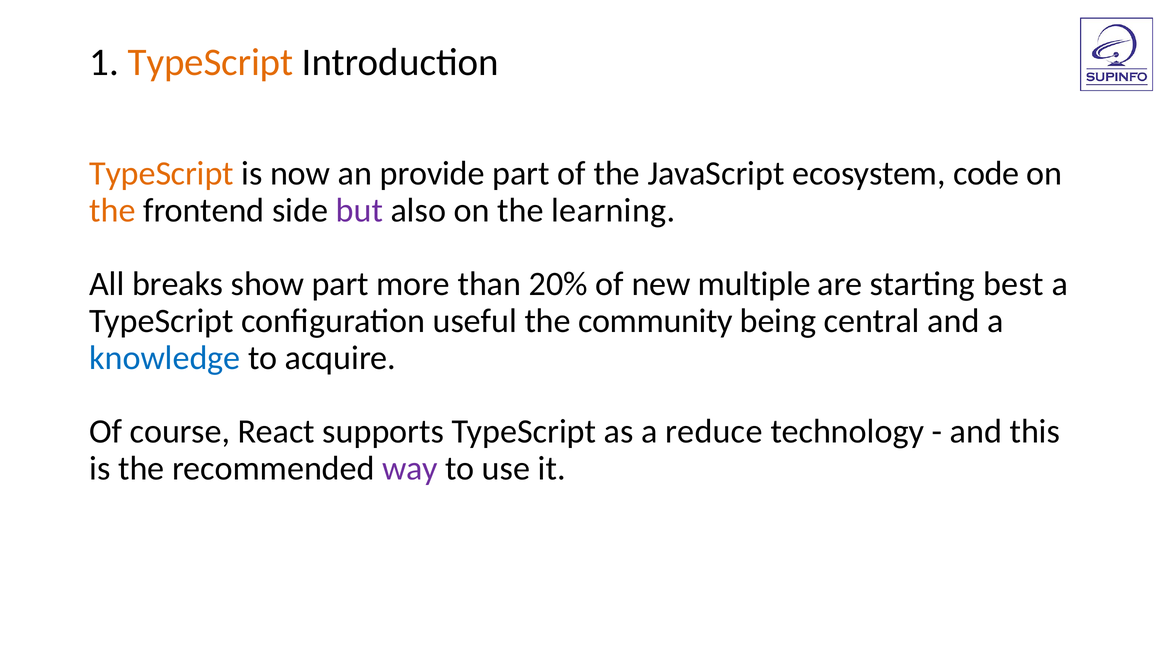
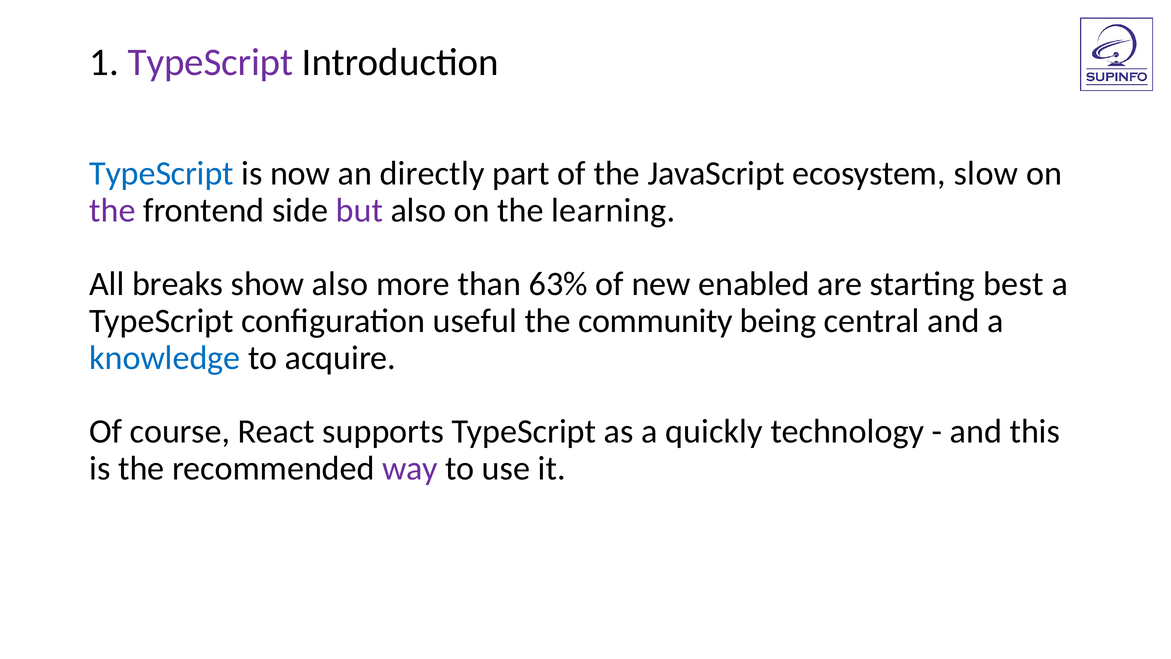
TypeScript at (210, 62) colour: orange -> purple
TypeScript at (161, 174) colour: orange -> blue
provide: provide -> directly
code: code -> slow
the at (112, 210) colour: orange -> purple
show part: part -> also
20%: 20% -> 63%
multiple: multiple -> enabled
reduce: reduce -> quickly
